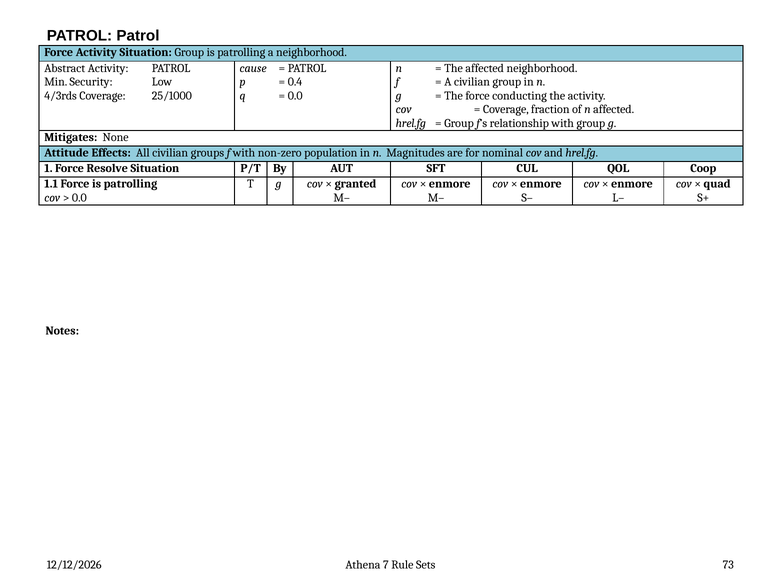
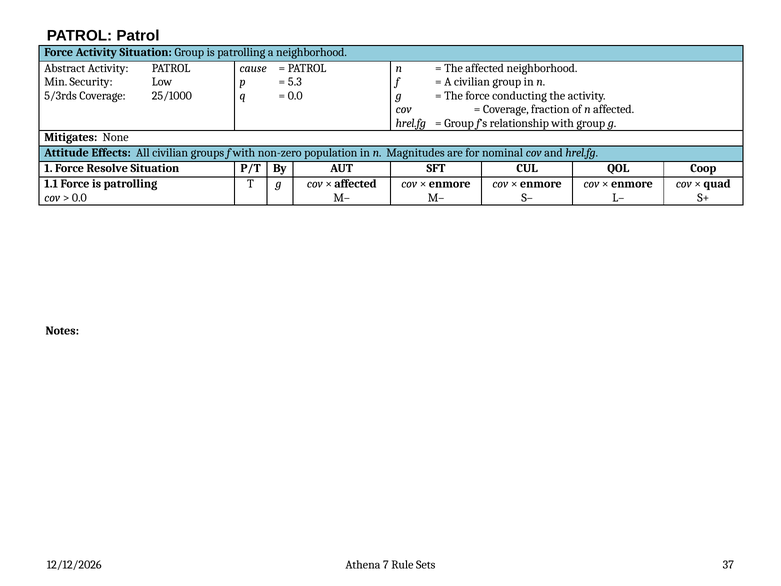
0.4: 0.4 -> 5.3
4/3rds: 4/3rds -> 5/3rds
granted at (355, 184): granted -> affected
73: 73 -> 37
